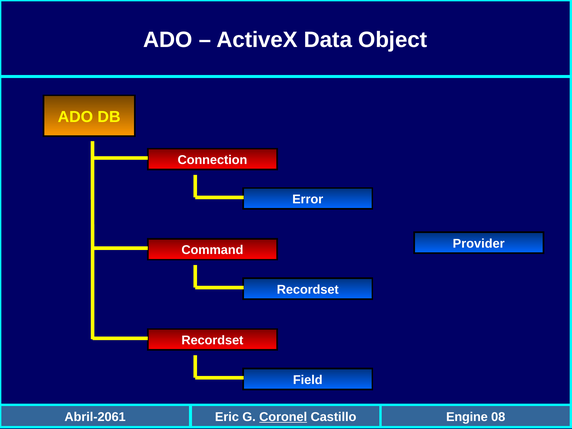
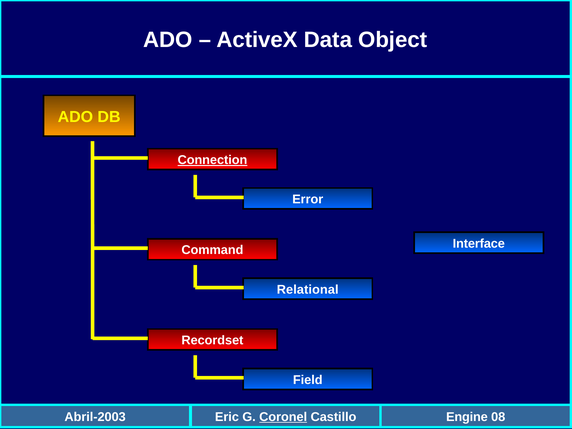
Connection underline: none -> present
Provider: Provider -> Interface
Recordset at (308, 290): Recordset -> Relational
Abril-2061: Abril-2061 -> Abril-2003
